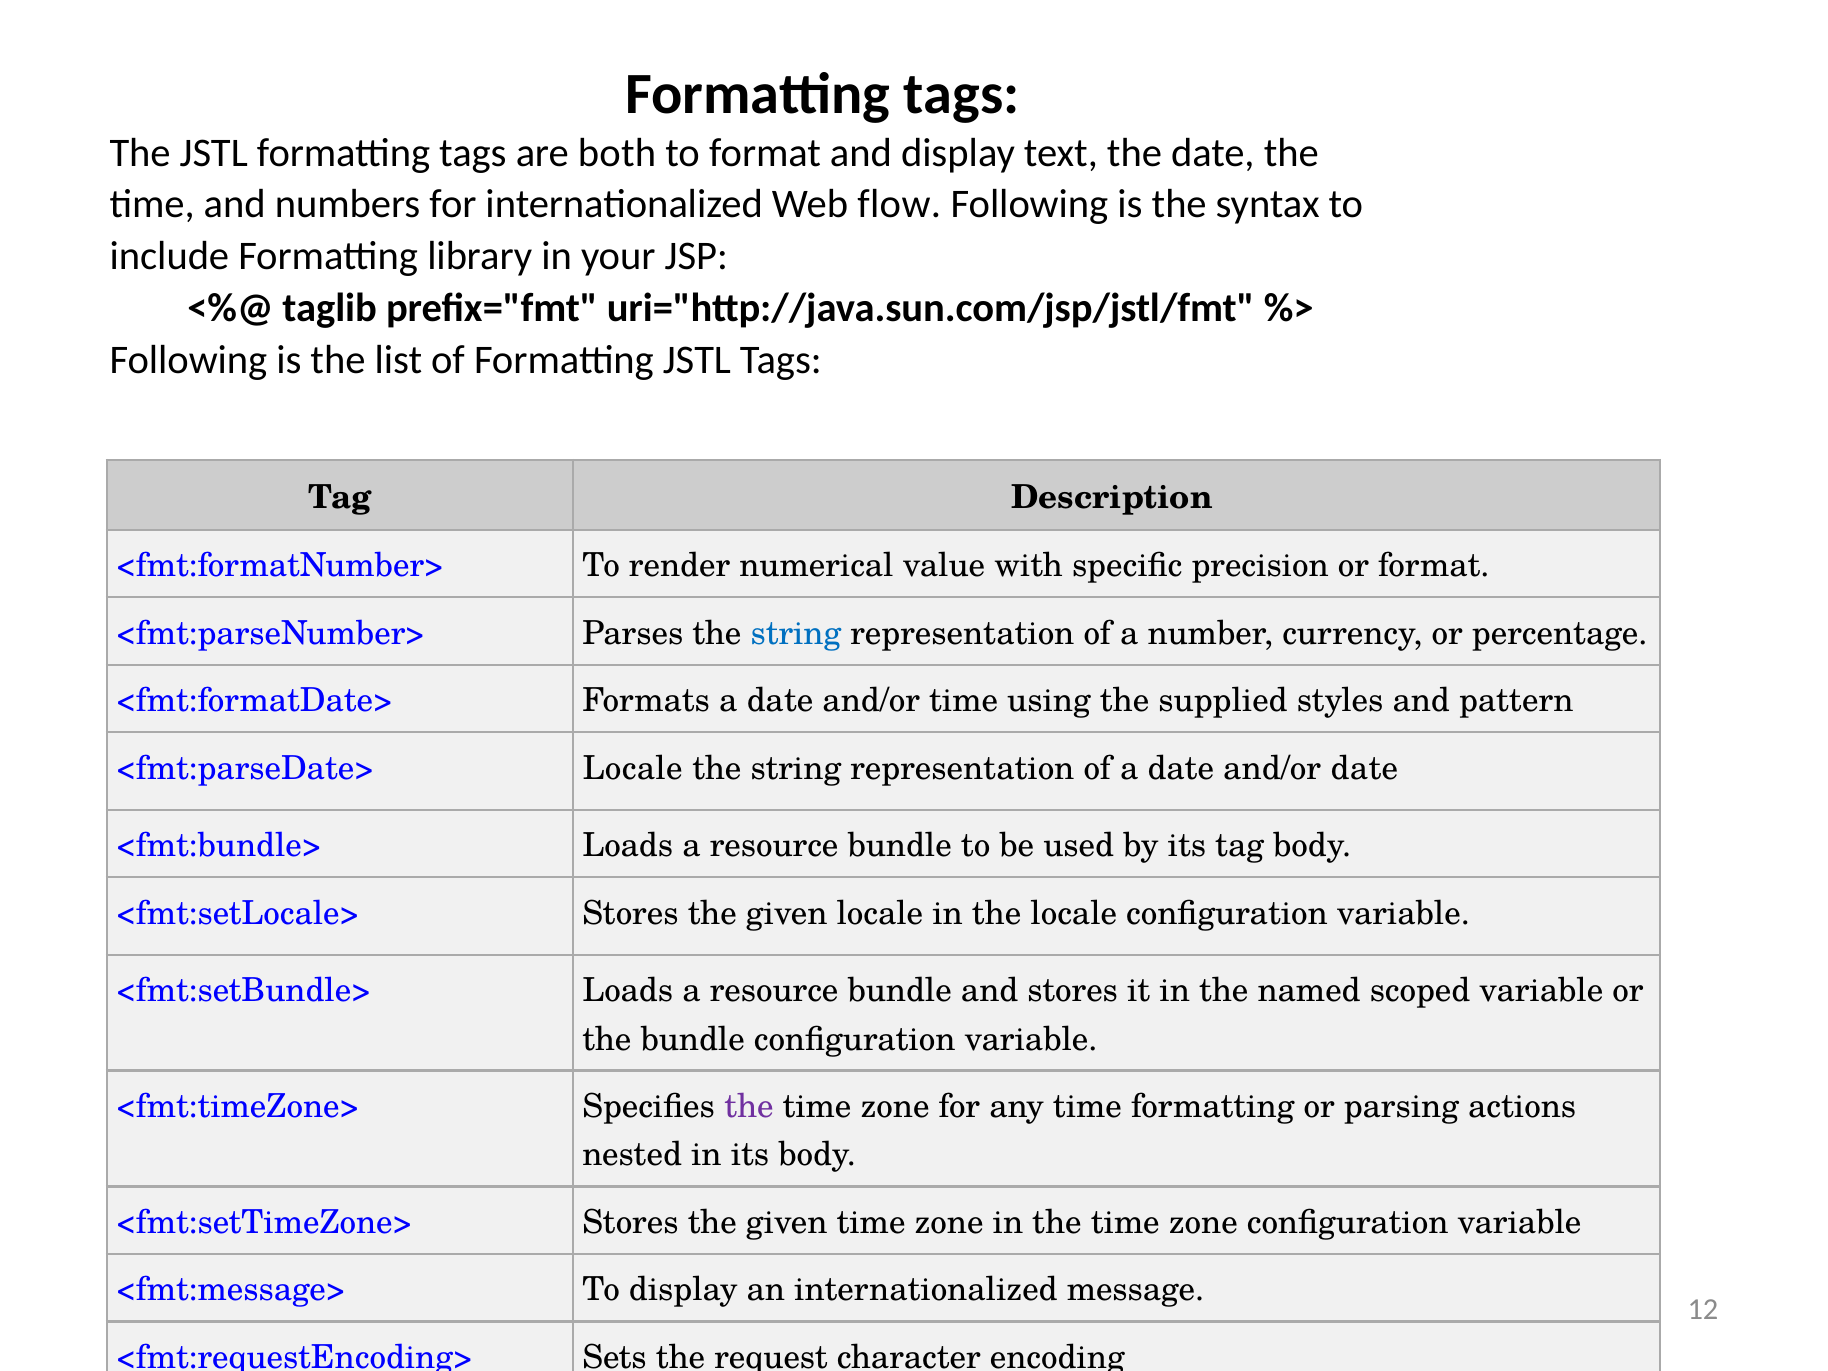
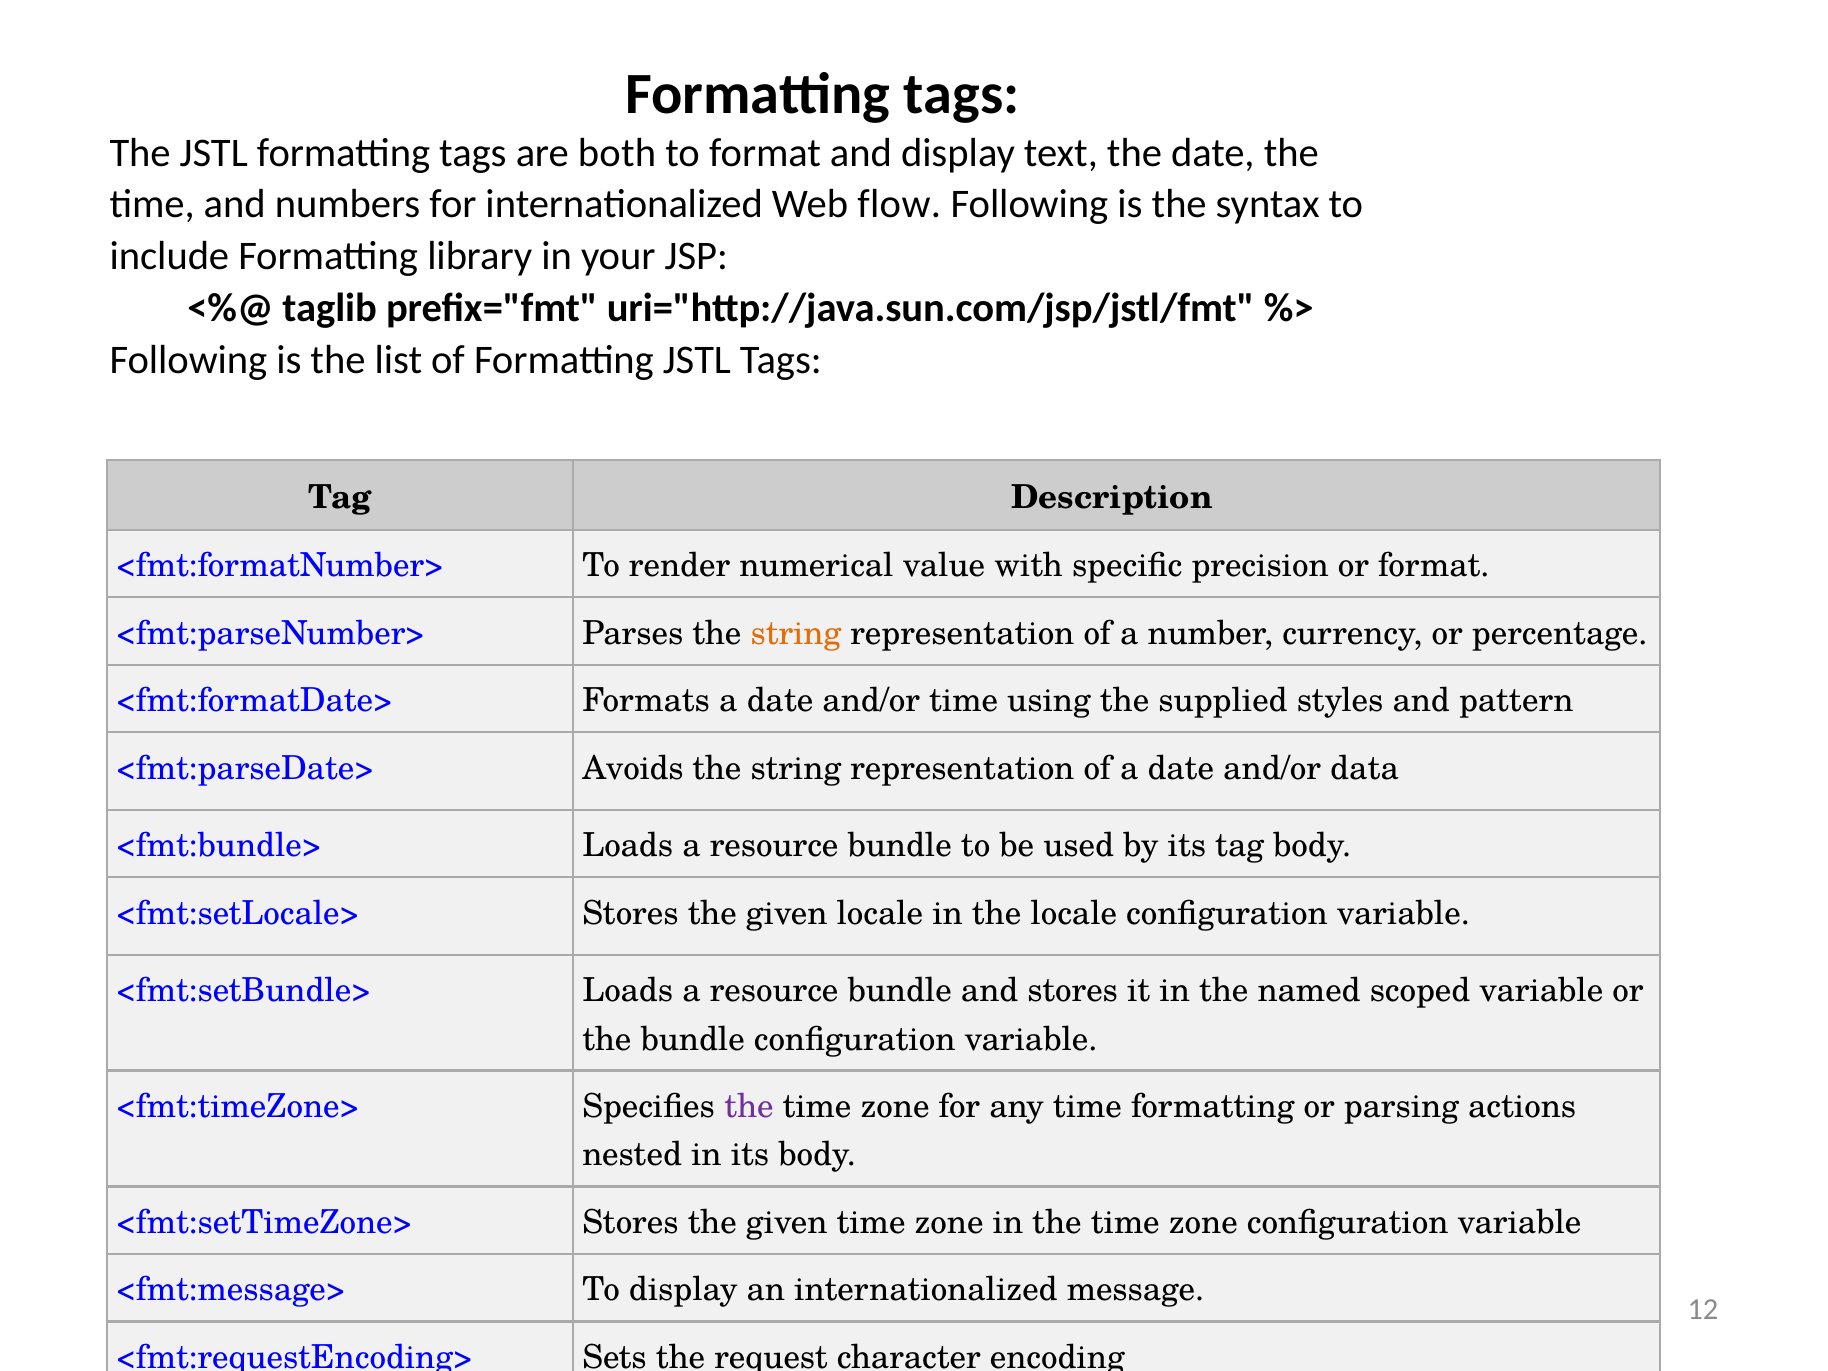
string at (796, 633) colour: blue -> orange
<fmt:parseDate> Locale: Locale -> Avoids
and/or date: date -> data
